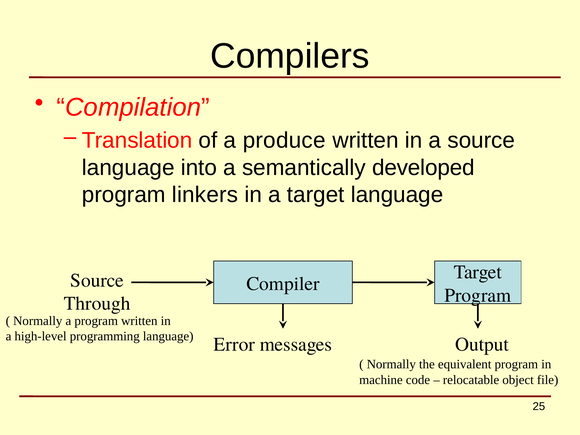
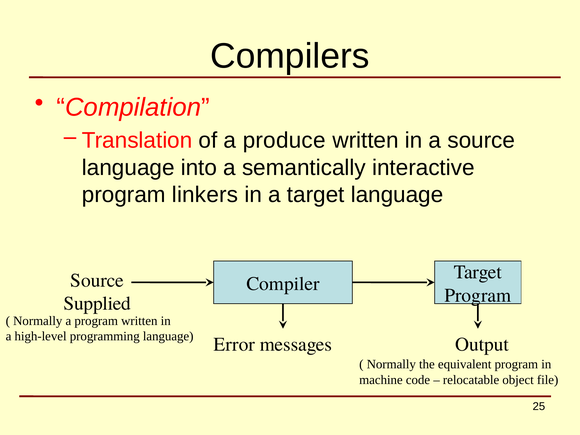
developed: developed -> interactive
Through: Through -> Supplied
